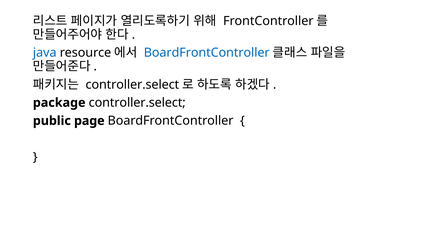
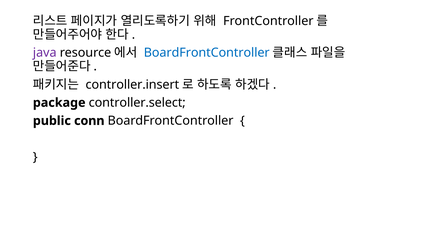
java colour: blue -> purple
controller.select at (132, 84): controller.select -> controller.insert
page: page -> conn
